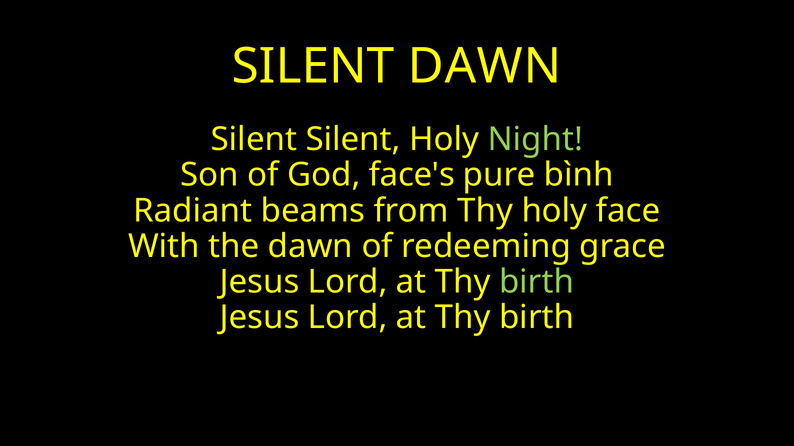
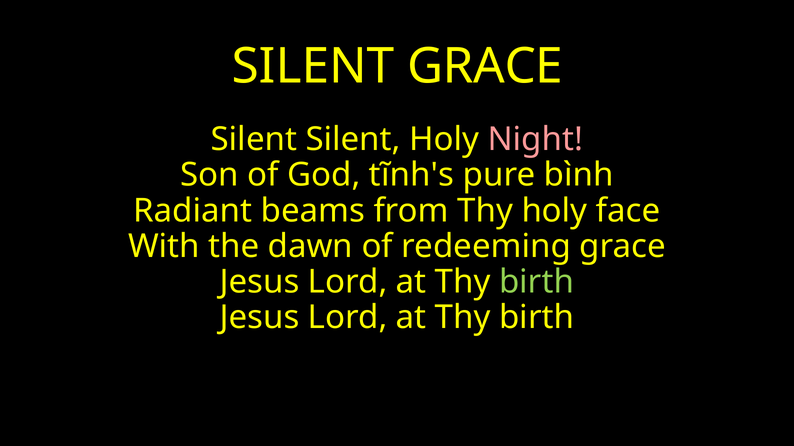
SILENT DAWN: DAWN -> GRACE
Night colour: light green -> pink
face's: face's -> tĩnh's
